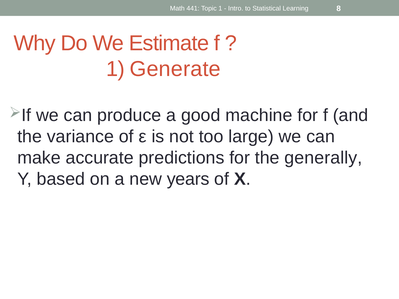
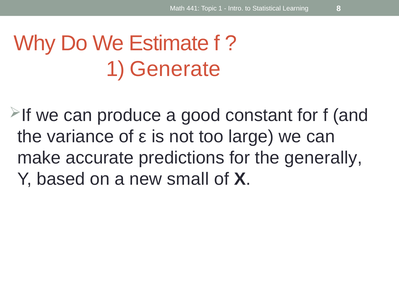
machine: machine -> constant
years: years -> small
